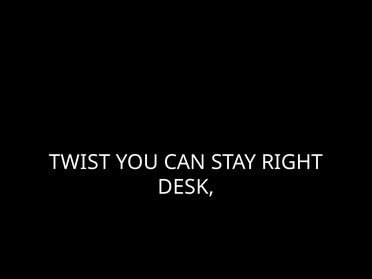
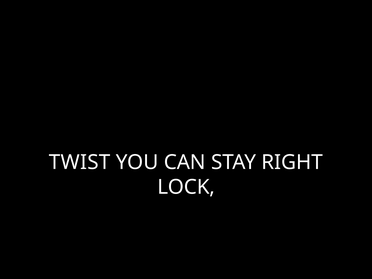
DESK: DESK -> LOCK
